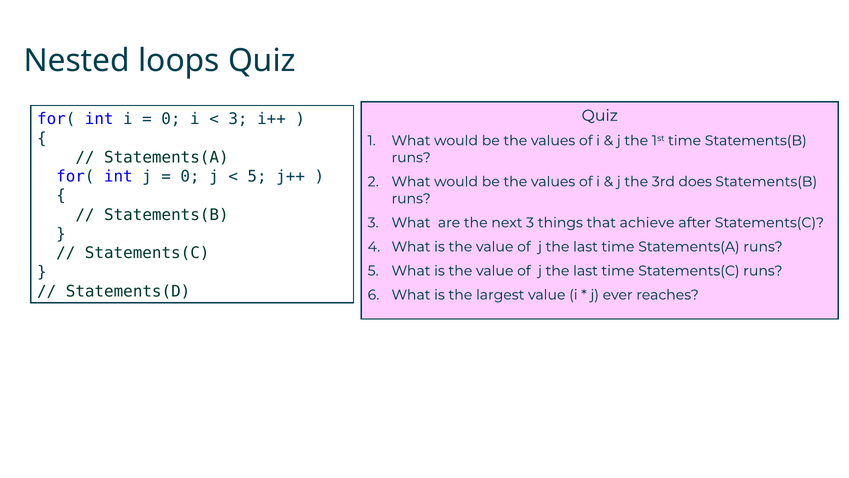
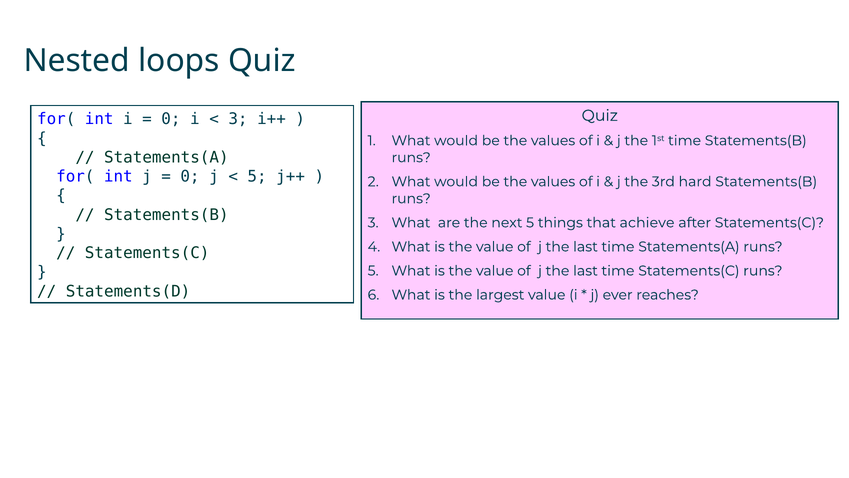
does: does -> hard
next 3: 3 -> 5
